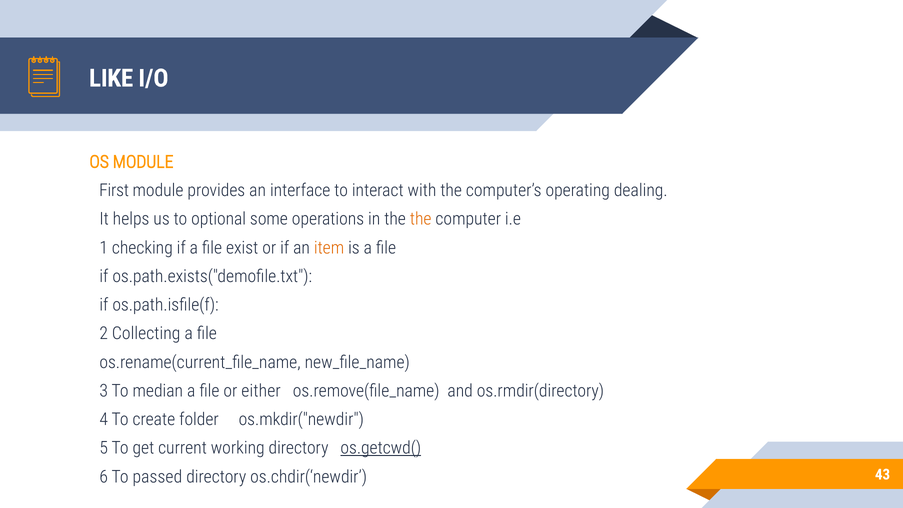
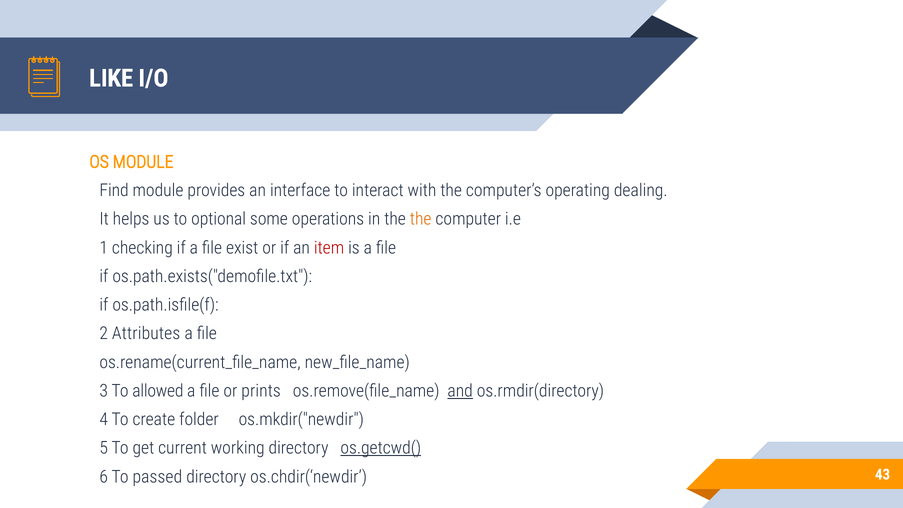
First: First -> Find
item colour: orange -> red
Collecting: Collecting -> Attributes
median: median -> allowed
either: either -> prints
and underline: none -> present
